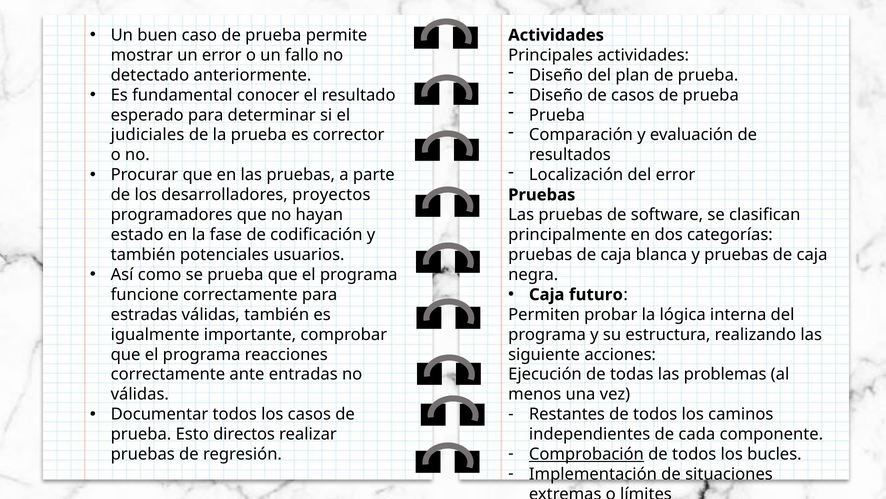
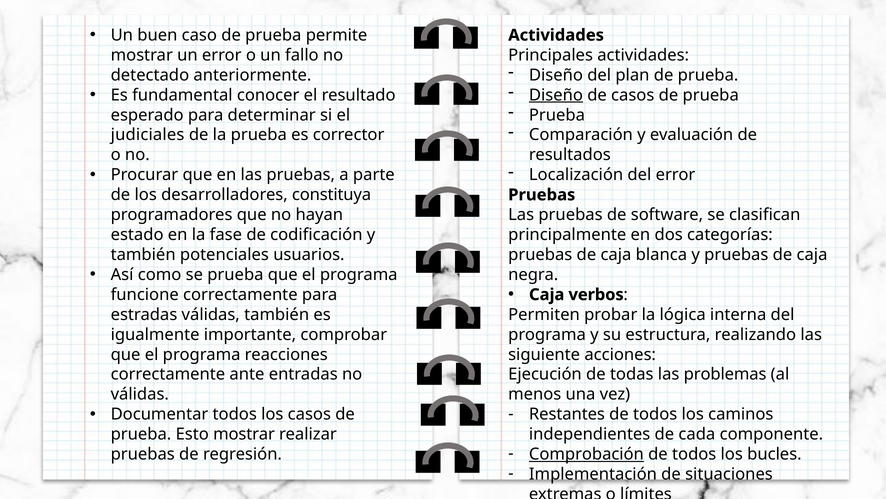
Diseño at (556, 95) underline: none -> present
proyectos: proyectos -> constituya
futuro: futuro -> verbos
Esto directos: directos -> mostrar
